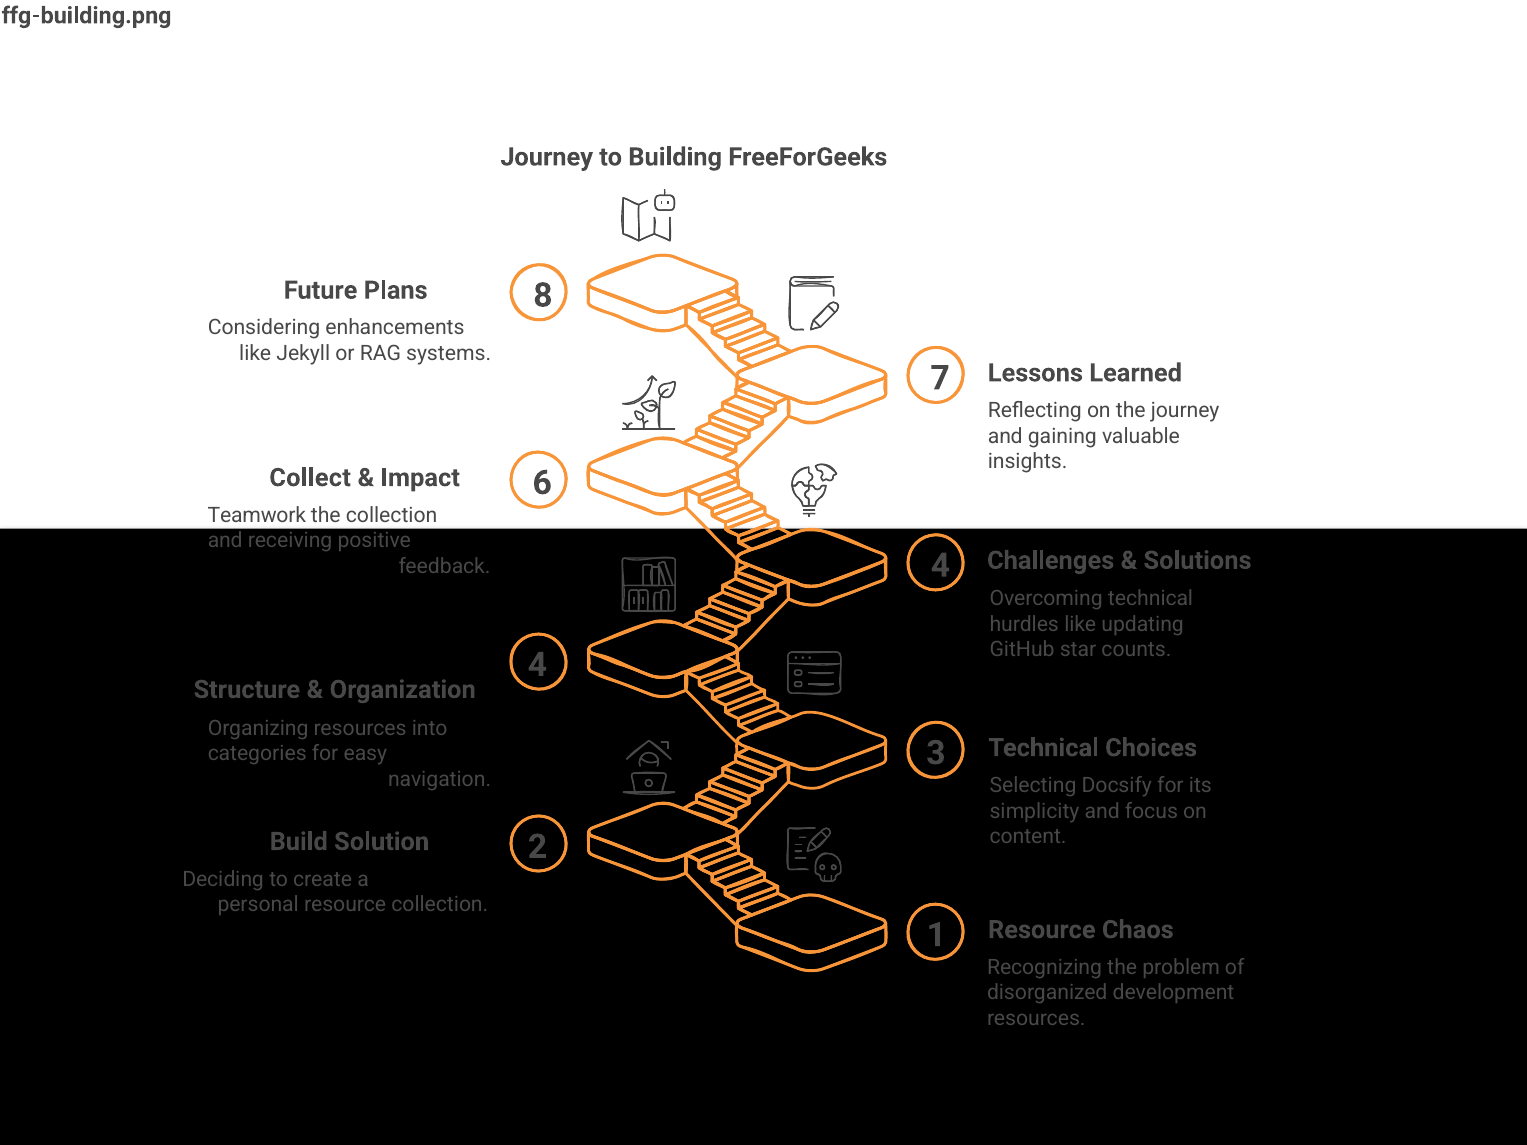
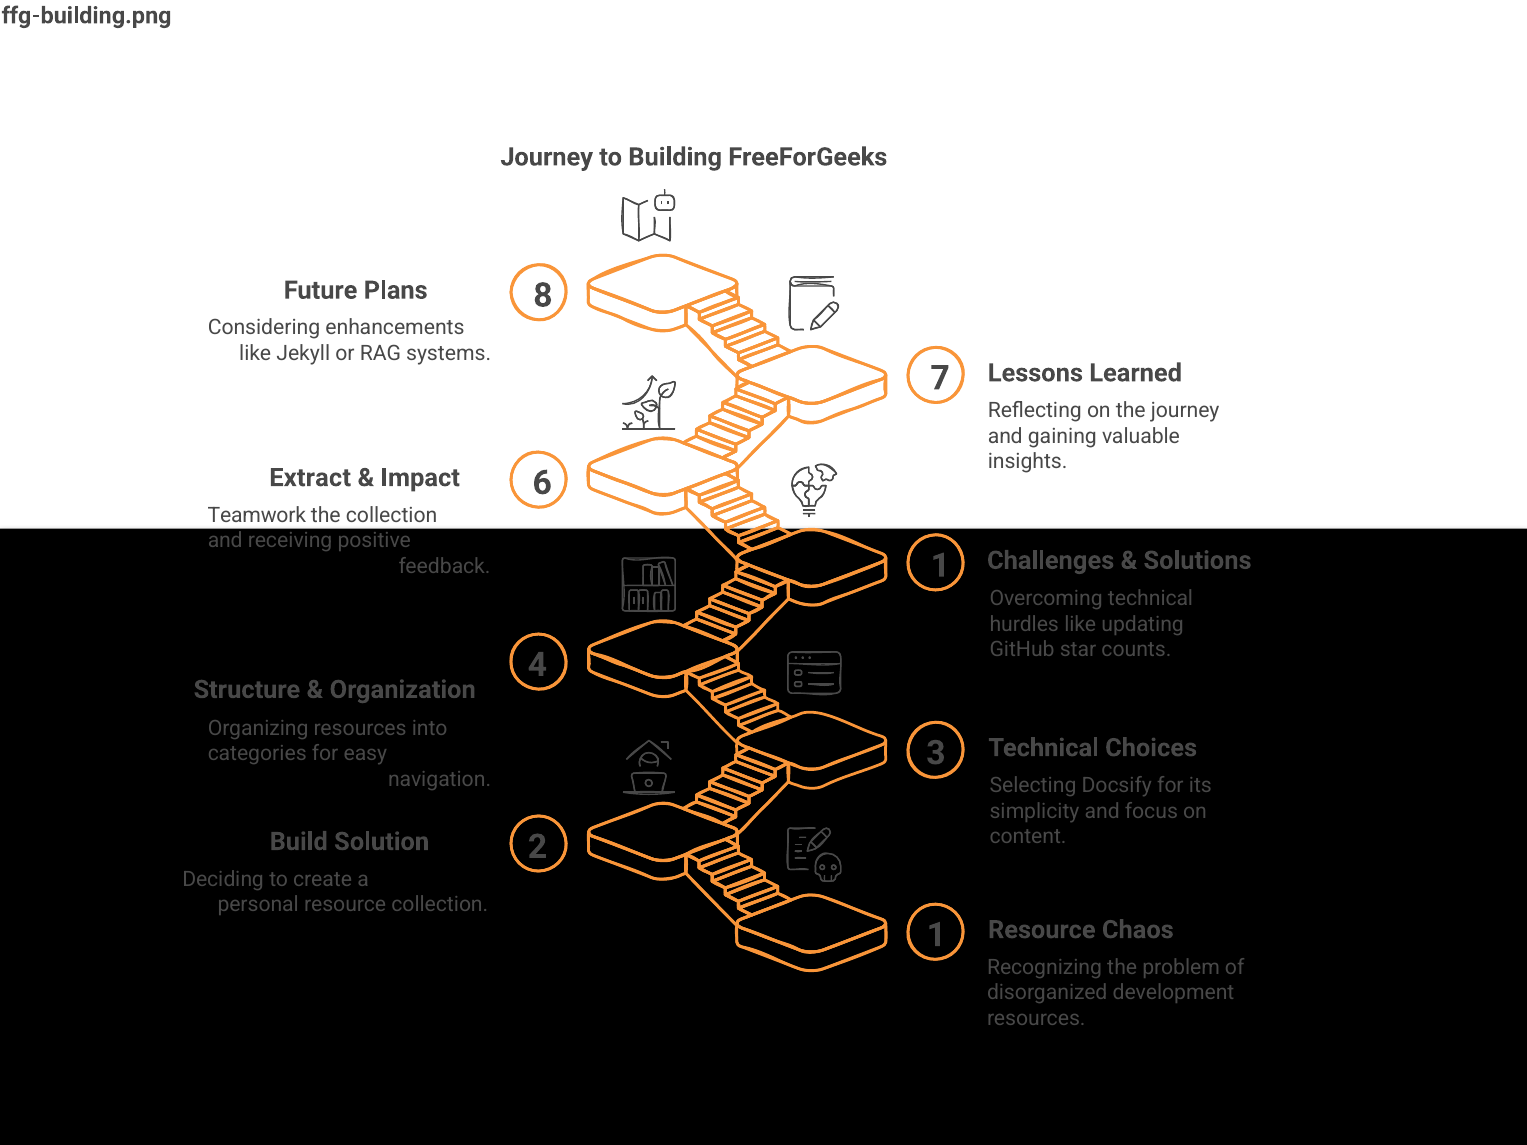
Collect: Collect -> Extract
feedback 4: 4 -> 1
